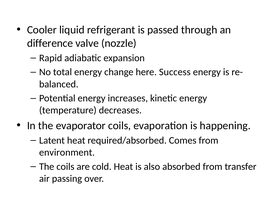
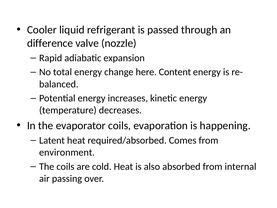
Success: Success -> Content
transfer: transfer -> internal
